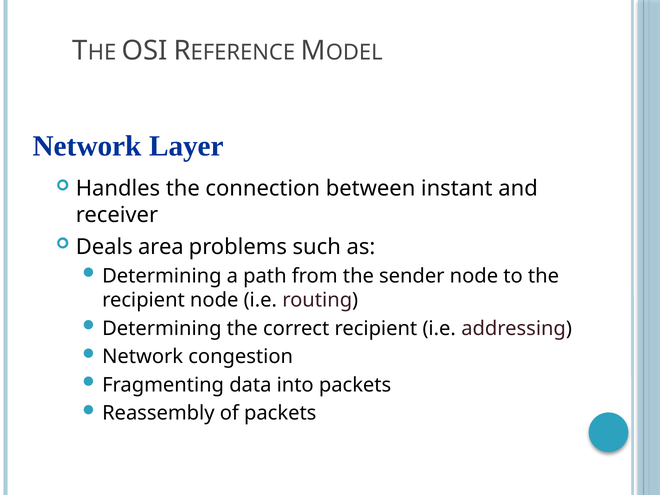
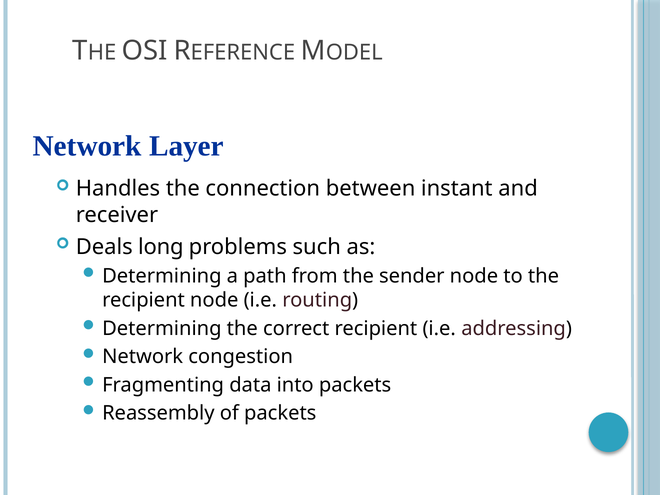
area: area -> long
